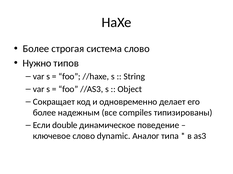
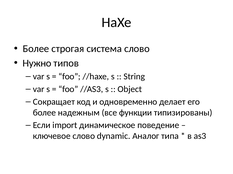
compiles: compiles -> функции
double: double -> import
